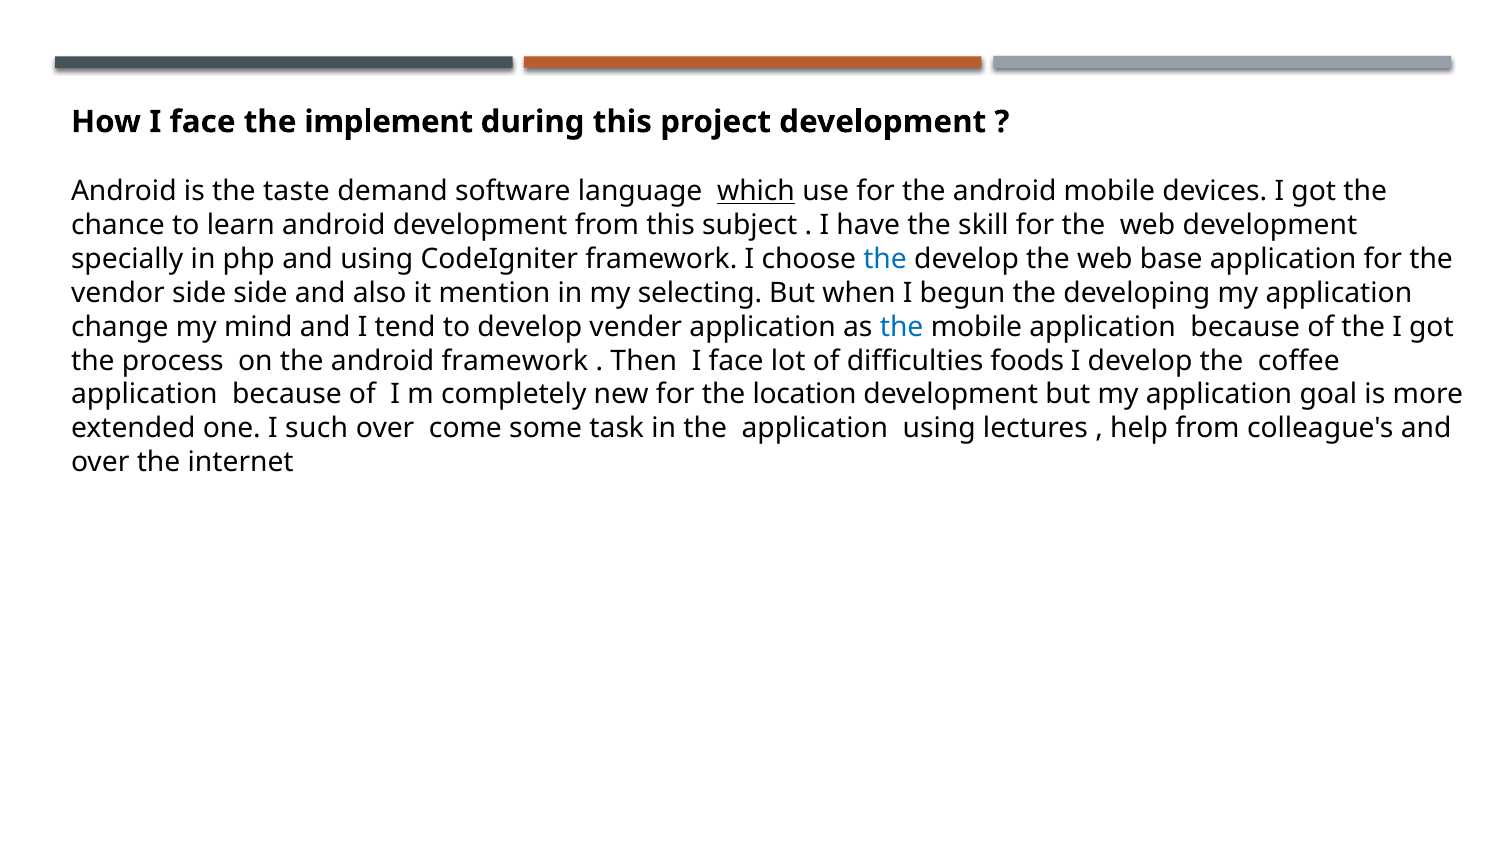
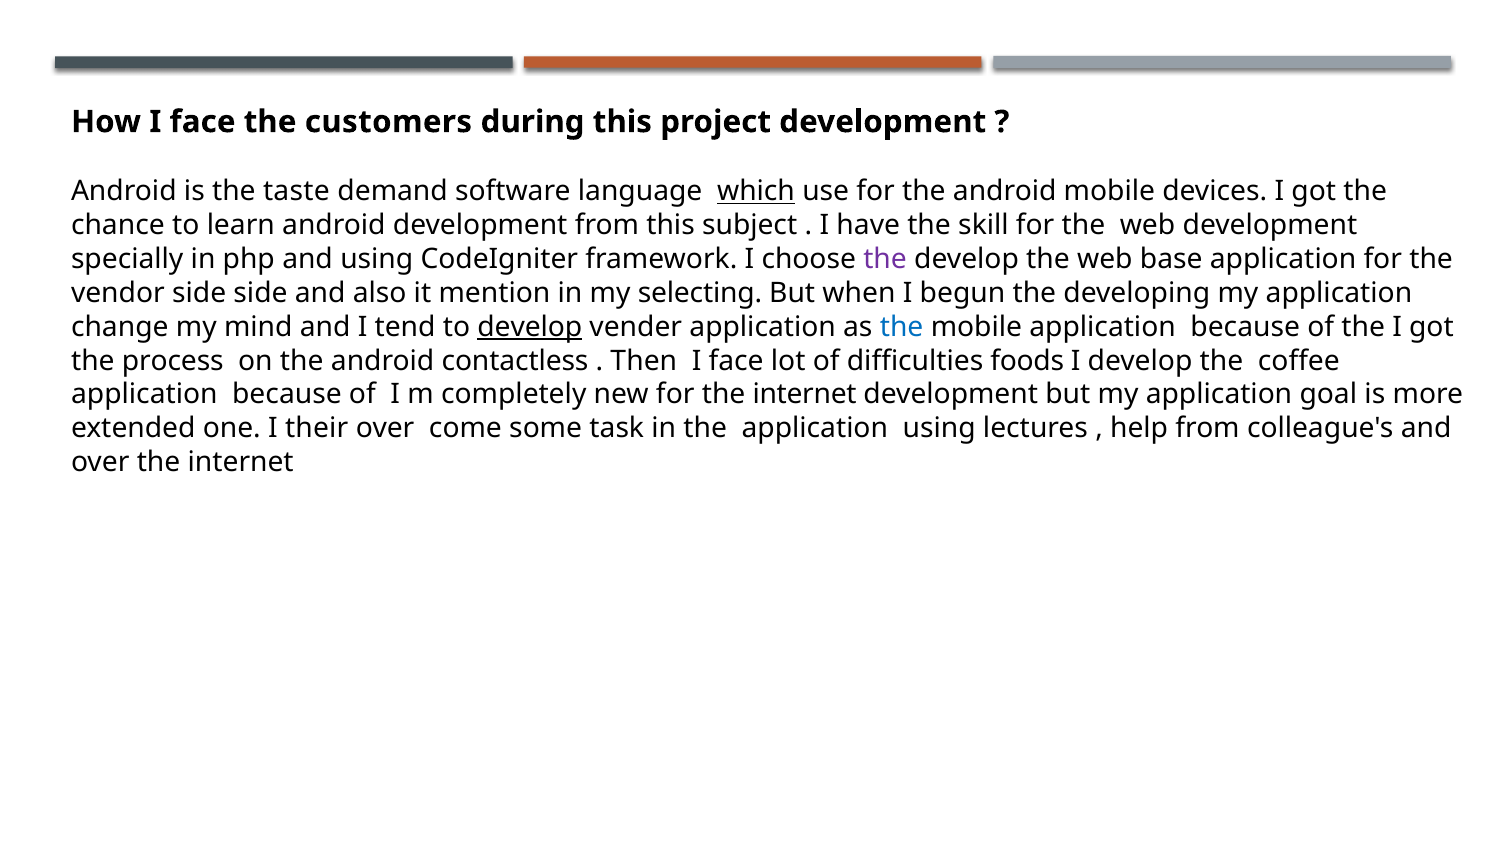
implement: implement -> customers
the at (885, 259) colour: blue -> purple
develop at (530, 327) underline: none -> present
android framework: framework -> contactless
for the location: location -> internet
such: such -> their
